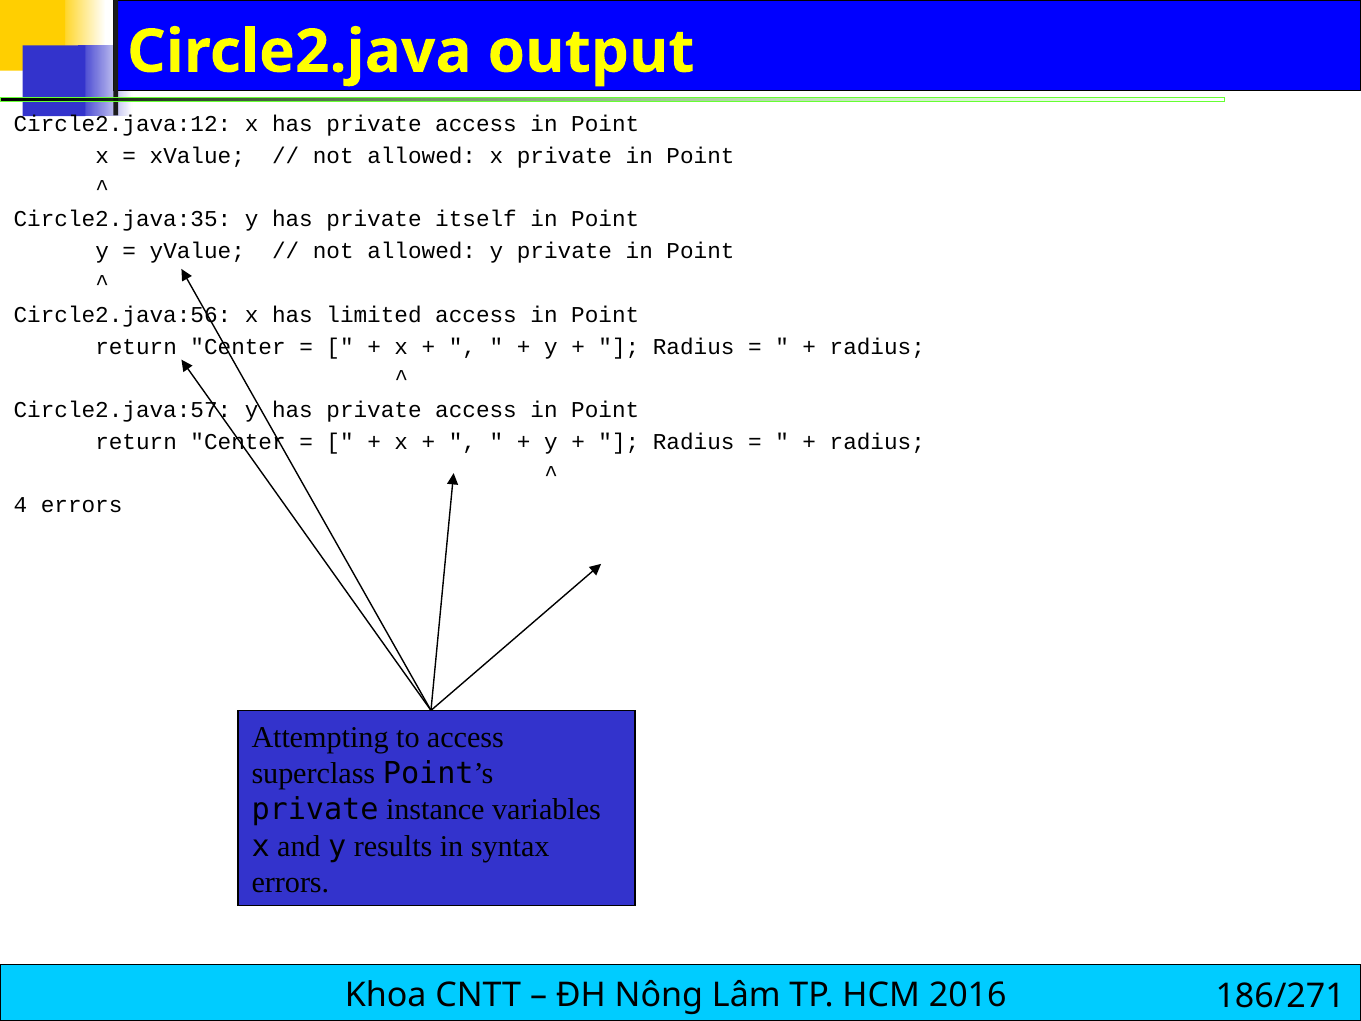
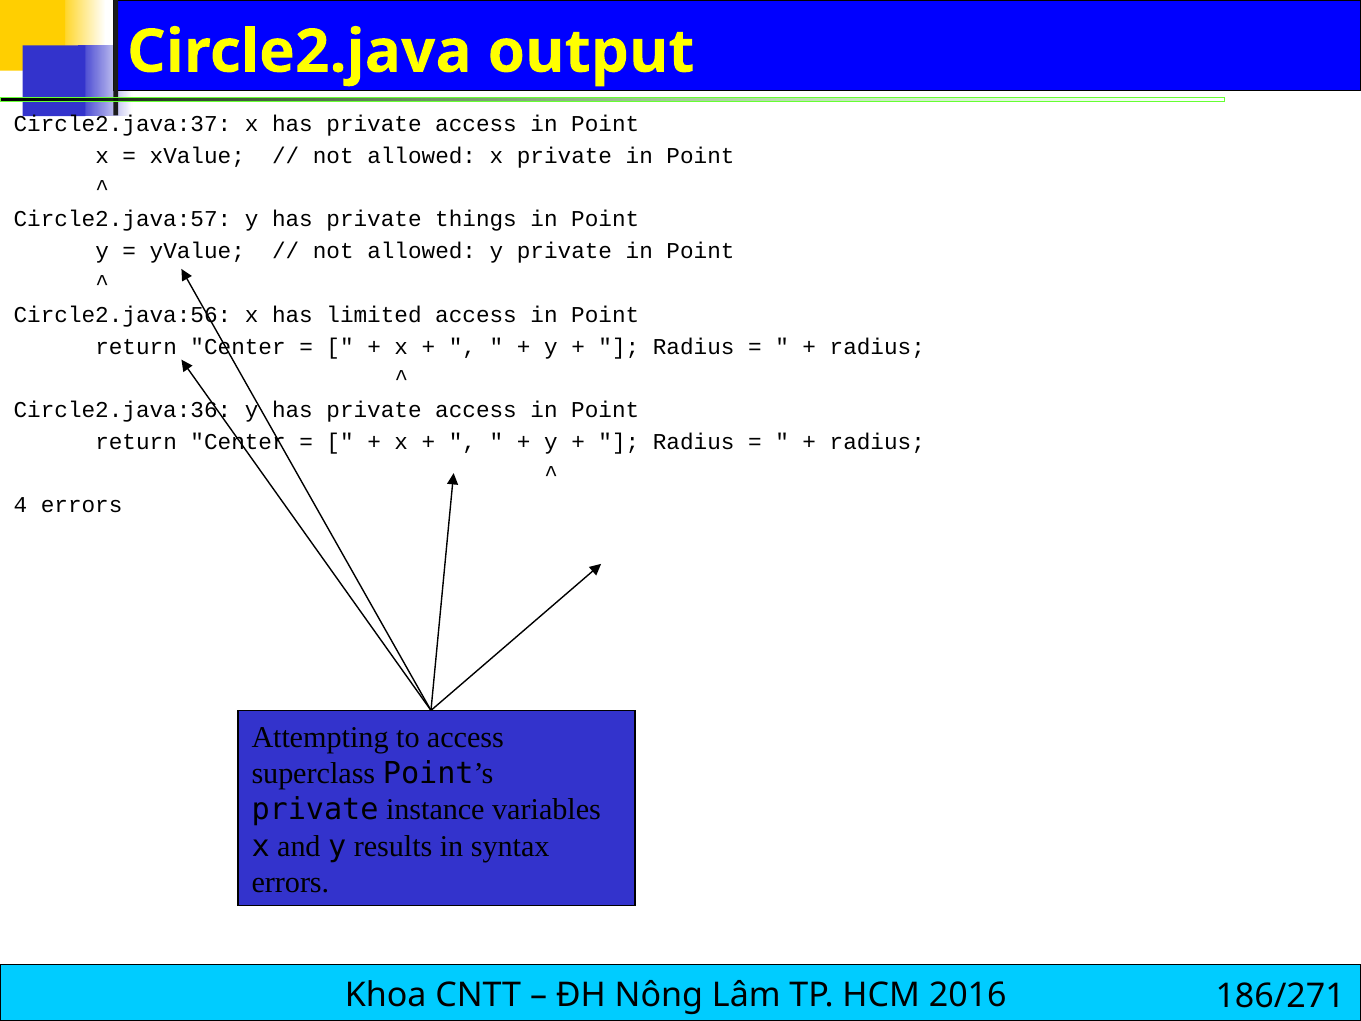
Circle2.java:12: Circle2.java:12 -> Circle2.java:37
Circle2.java:35: Circle2.java:35 -> Circle2.java:57
itself: itself -> things
Circle2.java:57: Circle2.java:57 -> Circle2.java:36
